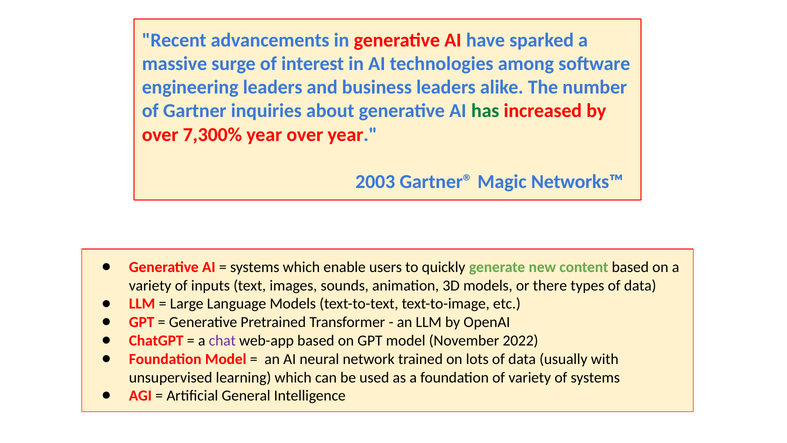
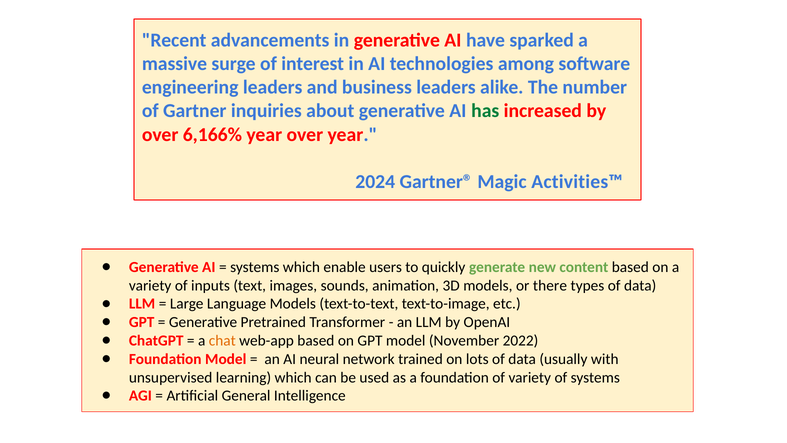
7,300%: 7,300% -> 6,166%
2003: 2003 -> 2024
Networks™: Networks™ -> Activities™
chat colour: purple -> orange
